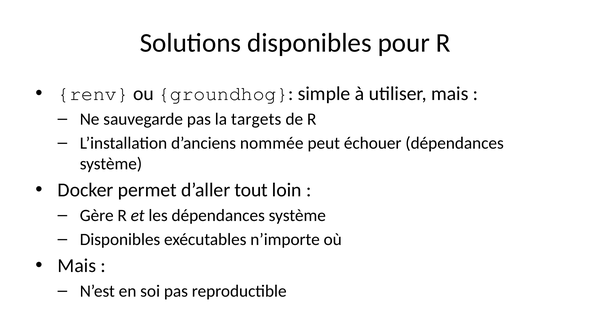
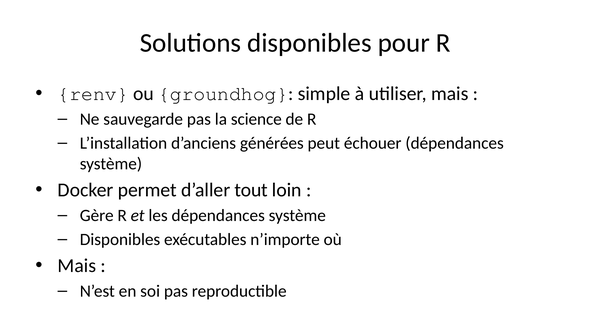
targets: targets -> science
nommée: nommée -> générées
